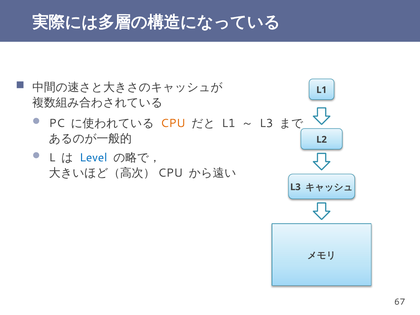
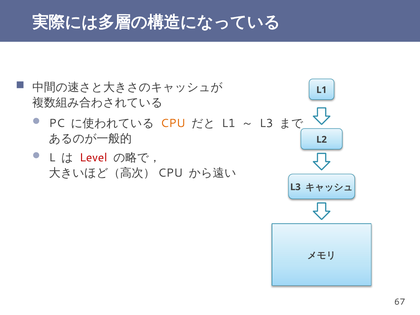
Level colour: blue -> red
